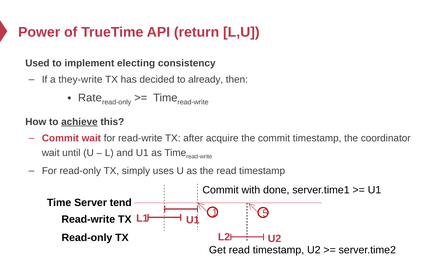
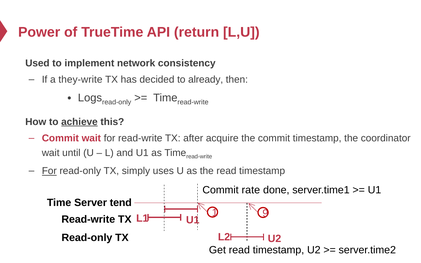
electing: electing -> network
Rate: Rate -> Logs
For at (49, 171) underline: none -> present
with: with -> rate
5: 5 -> 9
